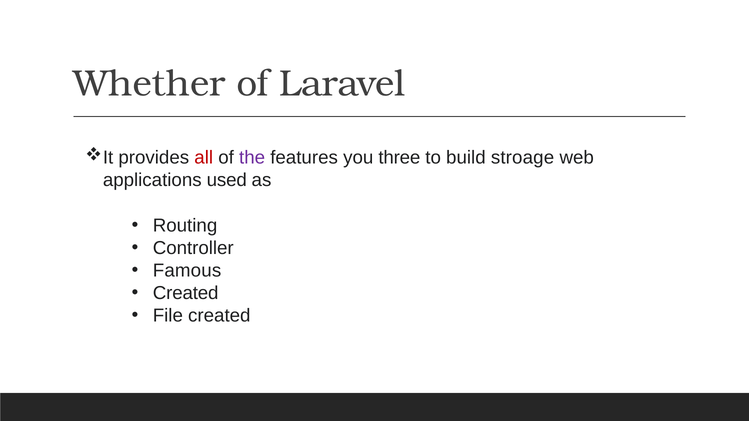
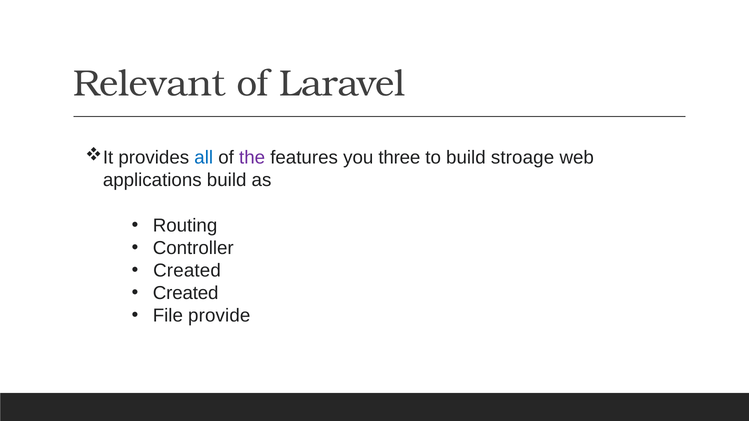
Whether: Whether -> Relevant
all colour: red -> blue
applications used: used -> build
Famous at (187, 271): Famous -> Created
File created: created -> provide
